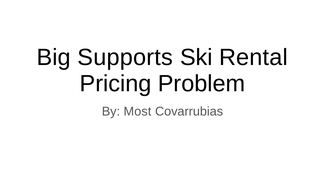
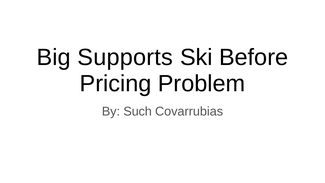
Rental: Rental -> Before
Most: Most -> Such
